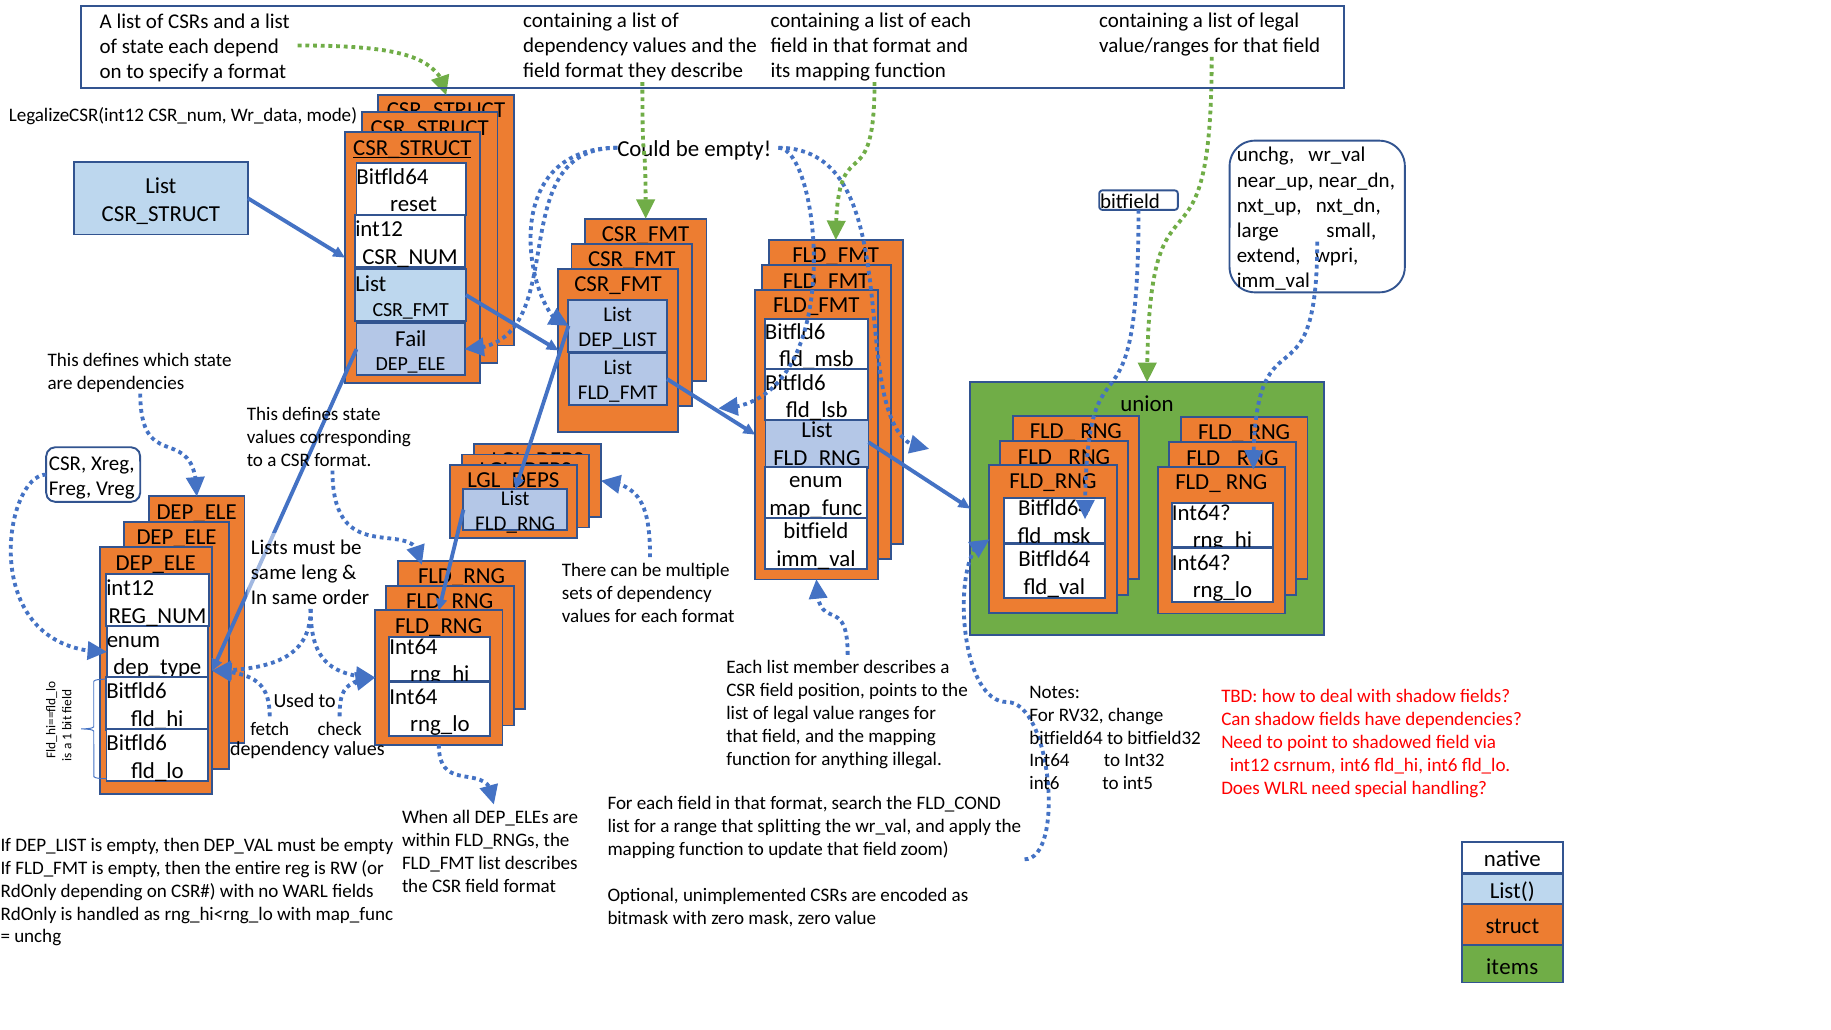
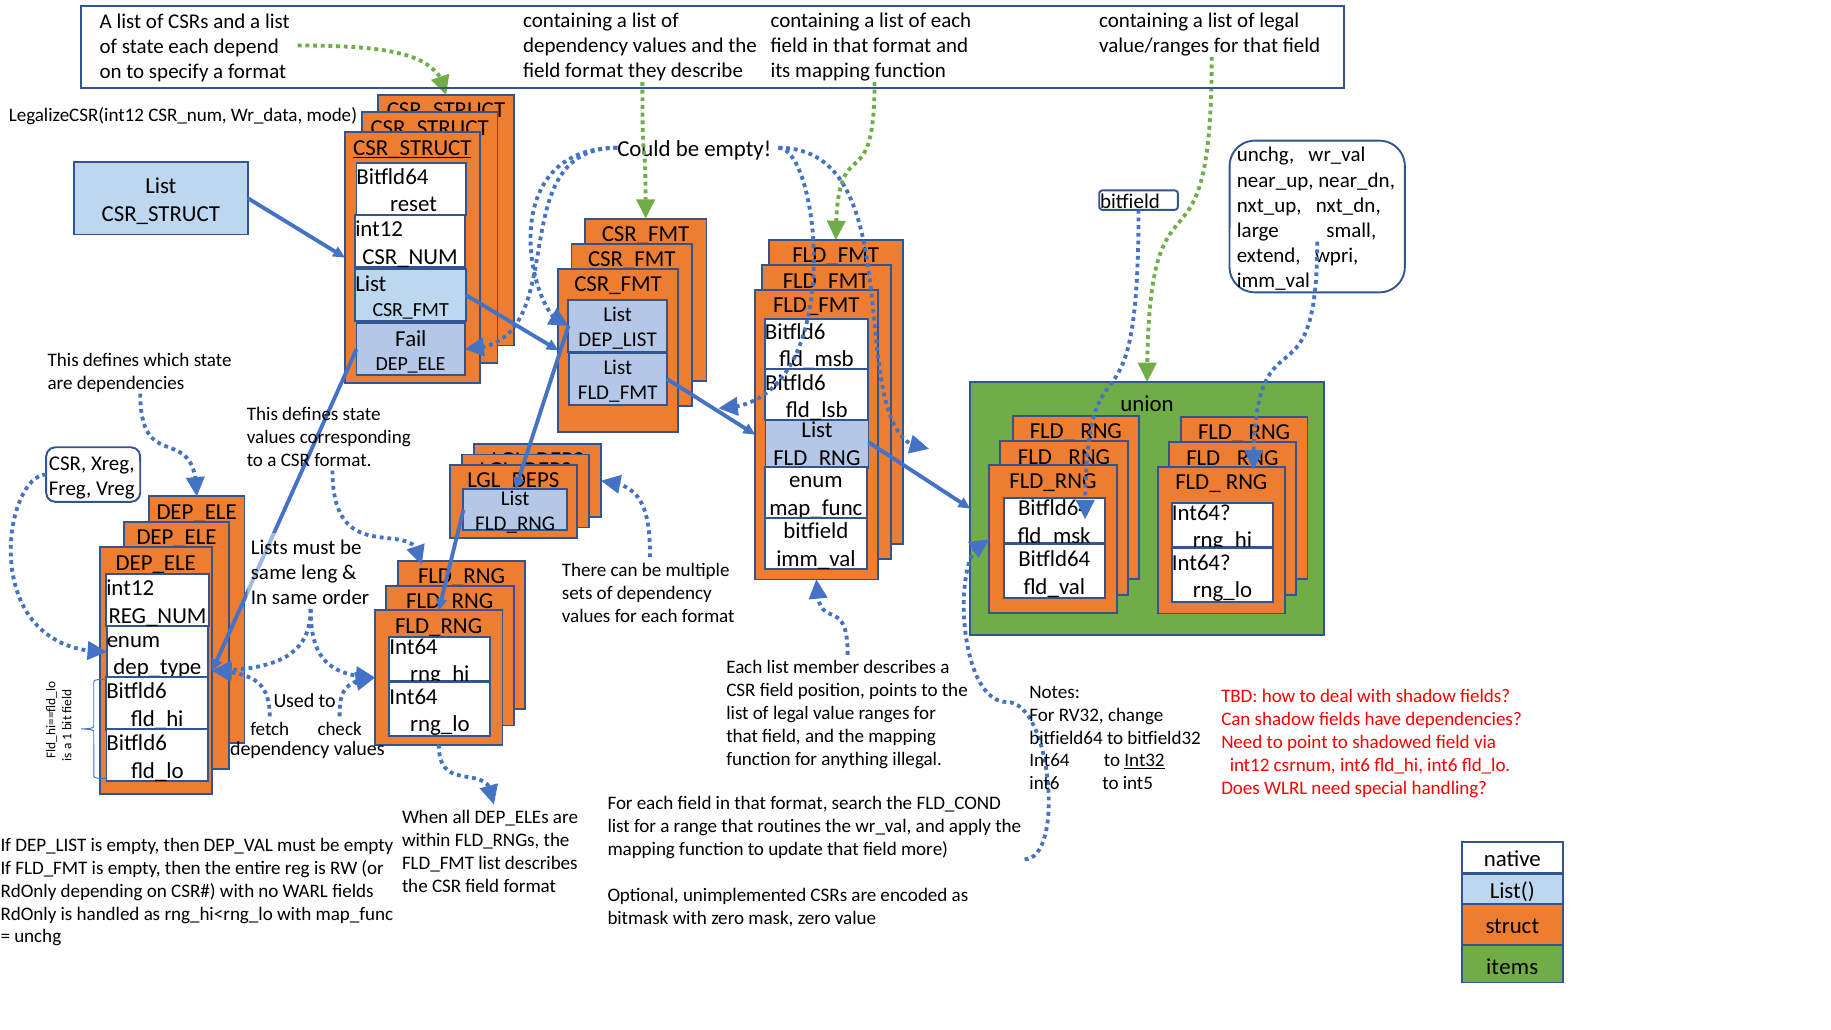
Int32 underline: none -> present
splitting: splitting -> routines
zoom: zoom -> more
